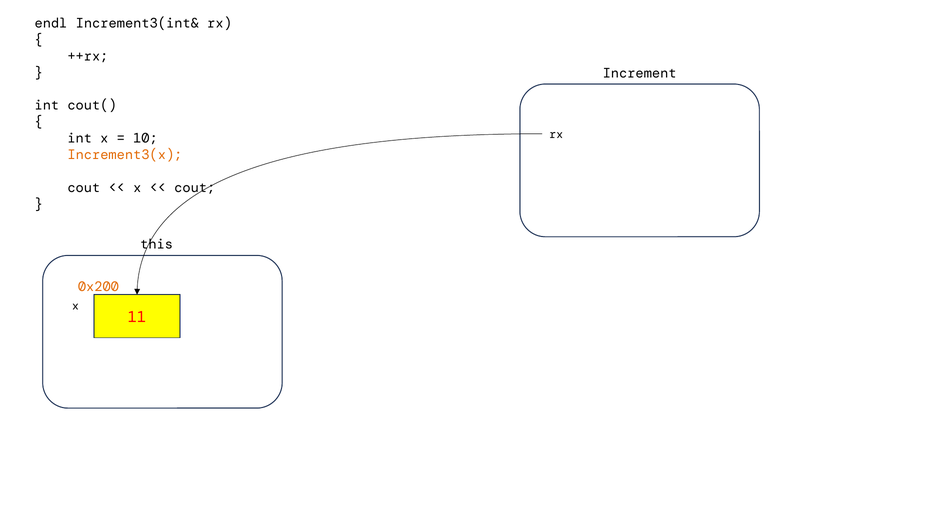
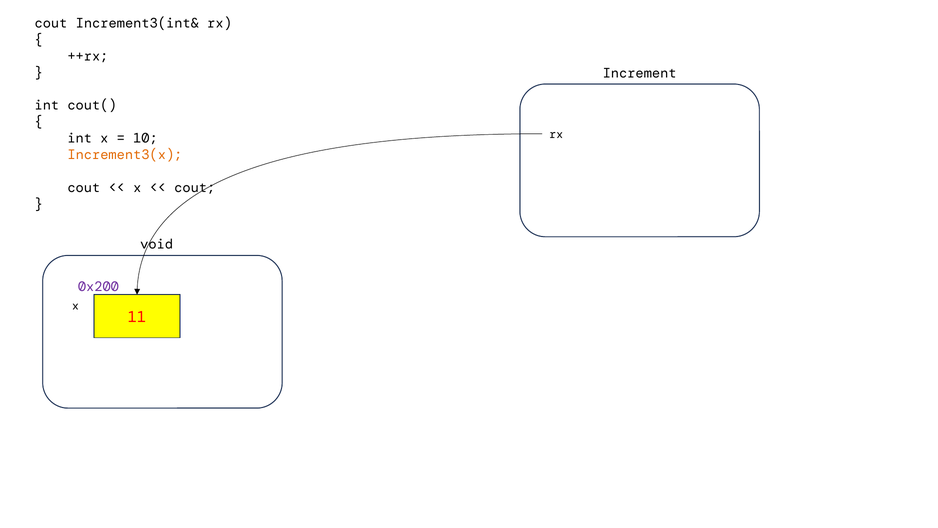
endl at (51, 23): endl -> cout
this: this -> void
0x200 colour: orange -> purple
